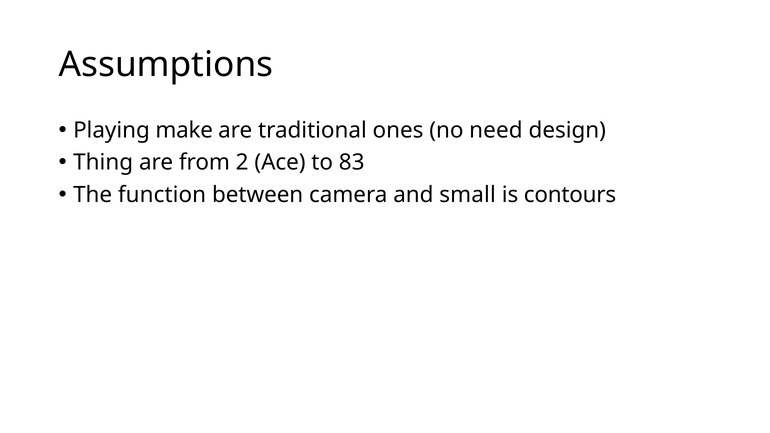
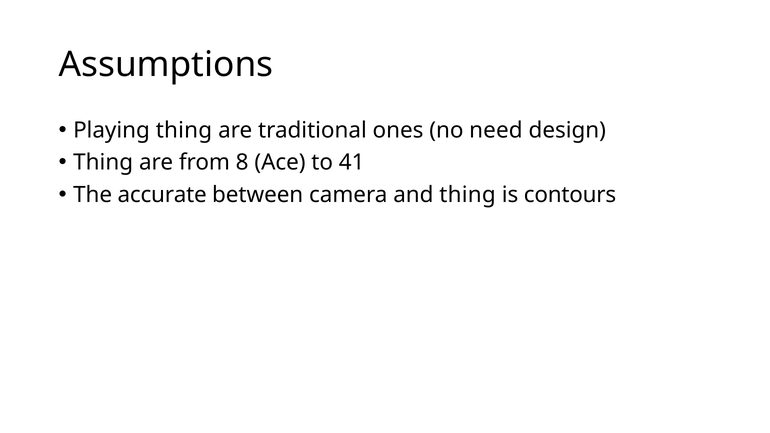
Playing make: make -> thing
2: 2 -> 8
83: 83 -> 41
function: function -> accurate
and small: small -> thing
